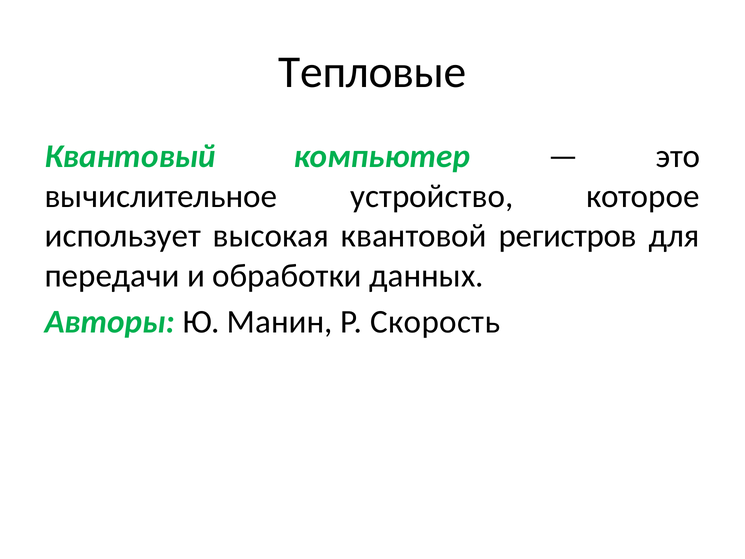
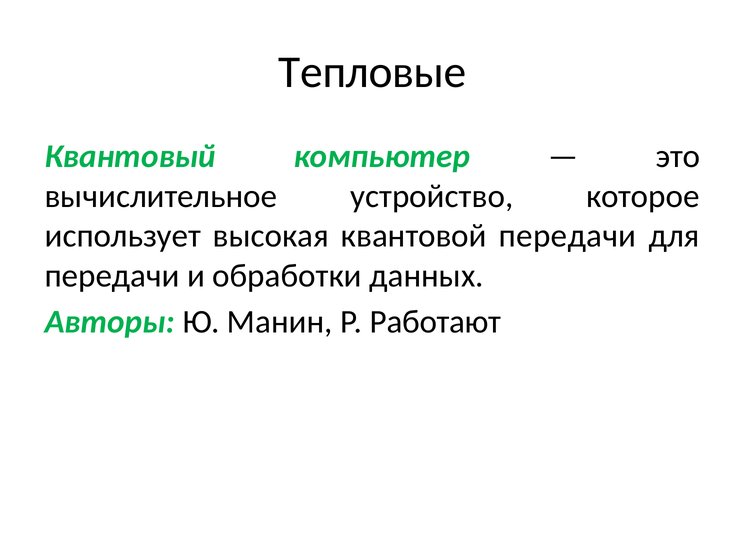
квантовой регистров: регистров -> передачи
Скорость: Скорость -> Работают
